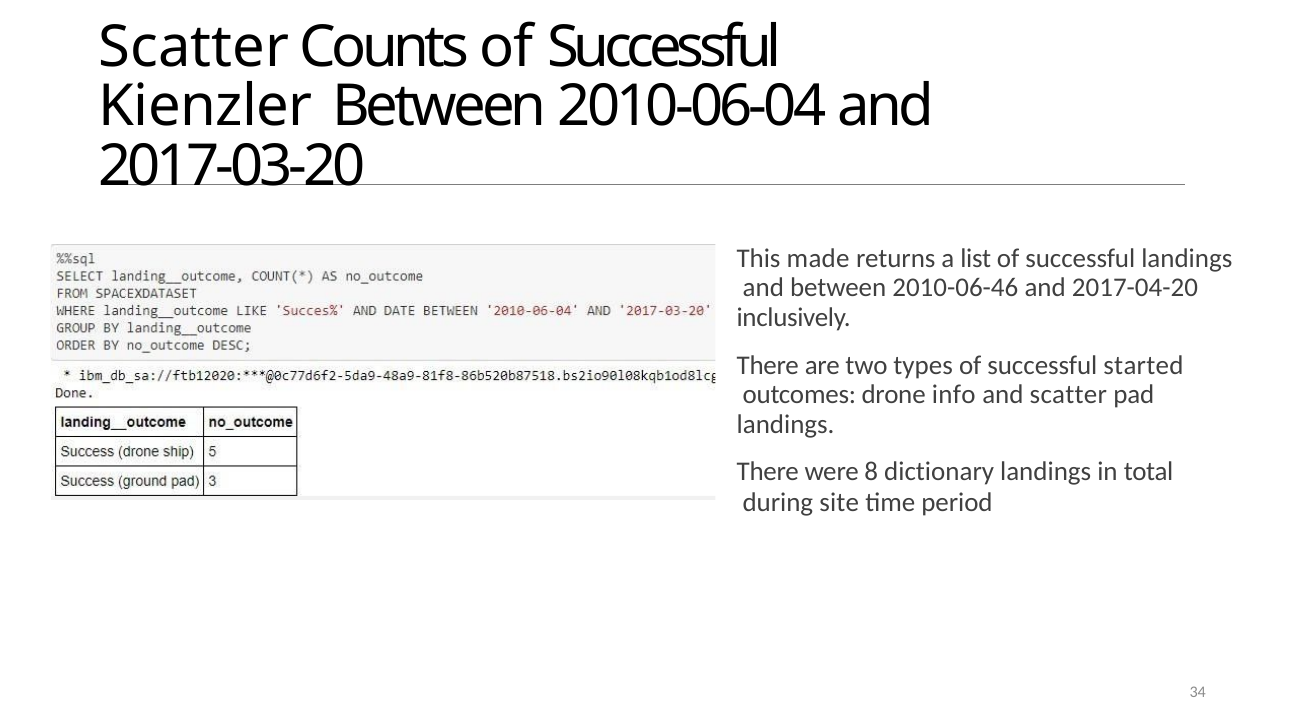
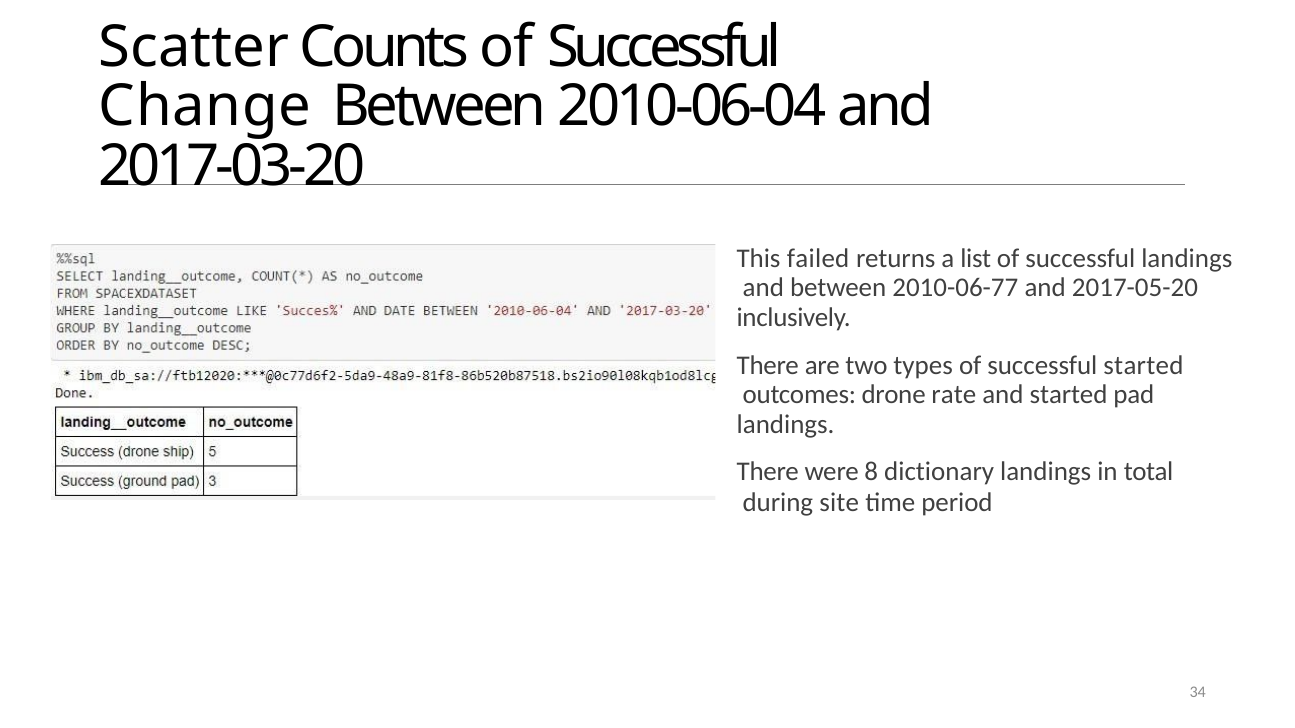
Kienzler: Kienzler -> Change
made: made -> failed
2010-06-46: 2010-06-46 -> 2010-06-77
2017-04-20: 2017-04-20 -> 2017-05-20
info: info -> rate
and scatter: scatter -> started
